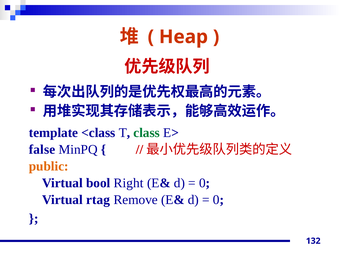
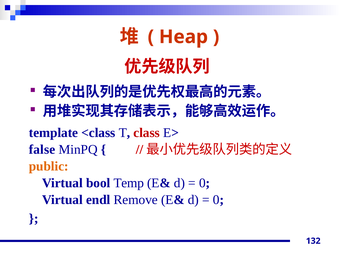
class colour: green -> red
Right: Right -> Temp
rtag: rtag -> endl
